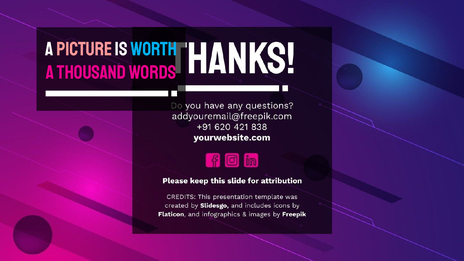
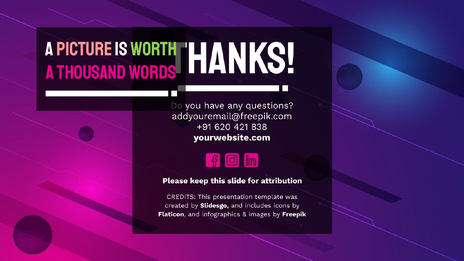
worth colour: light blue -> light green
